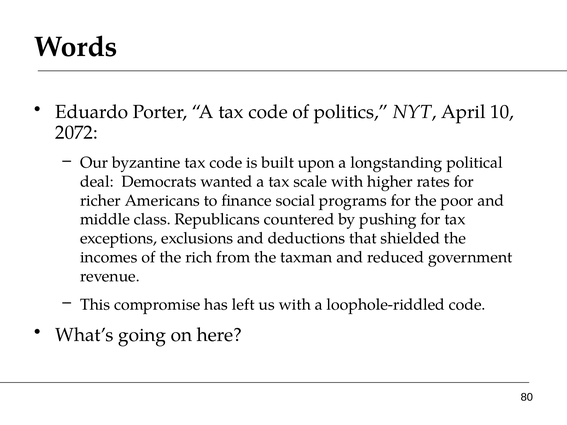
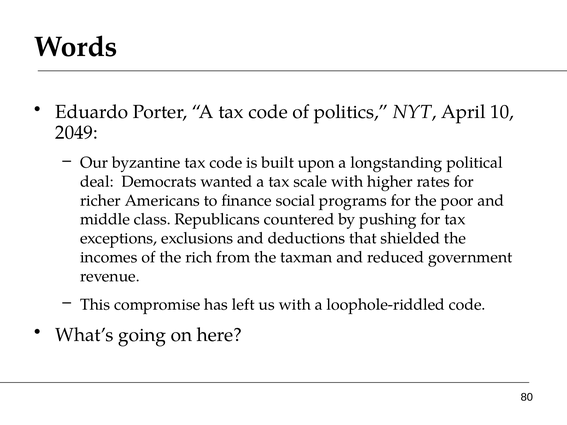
2072: 2072 -> 2049
